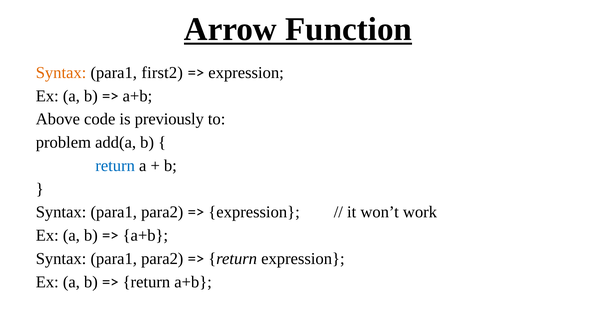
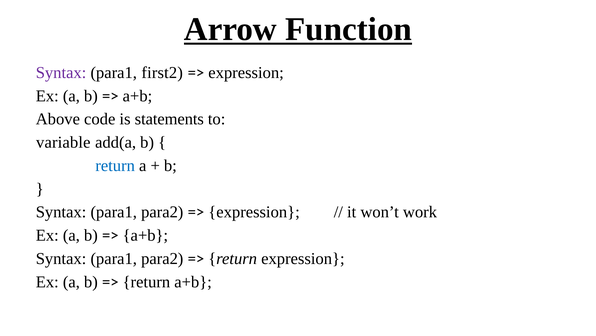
Syntax at (61, 72) colour: orange -> purple
previously: previously -> statements
problem: problem -> variable
